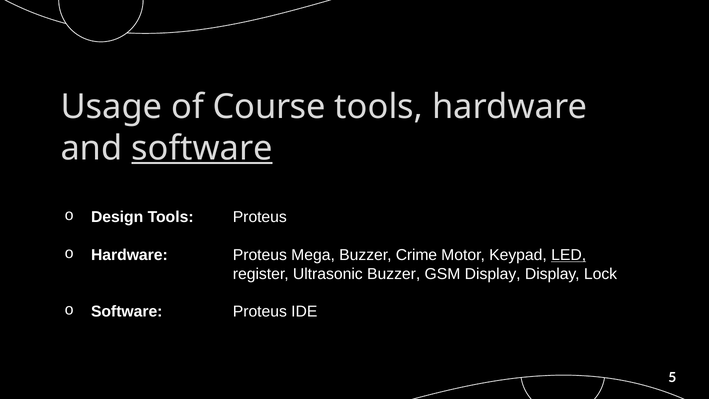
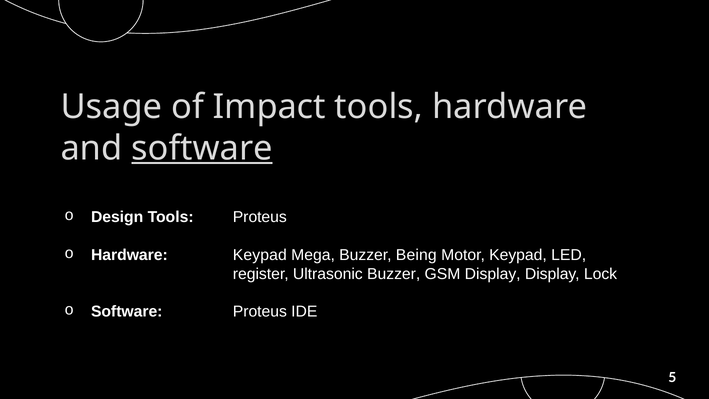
Course: Course -> Impact
Hardware Proteus: Proteus -> Keypad
Crime: Crime -> Being
LED underline: present -> none
